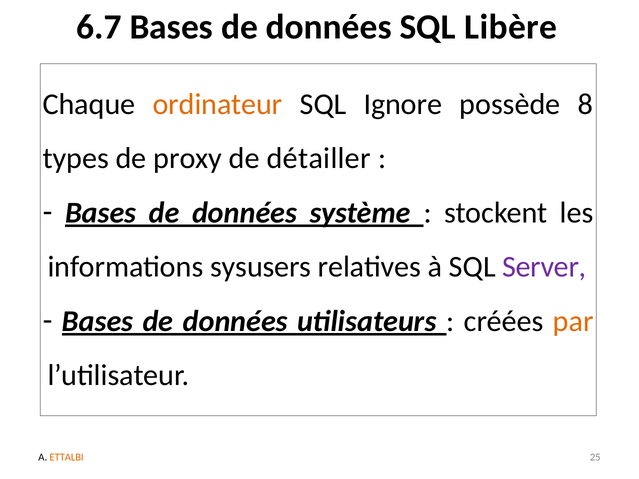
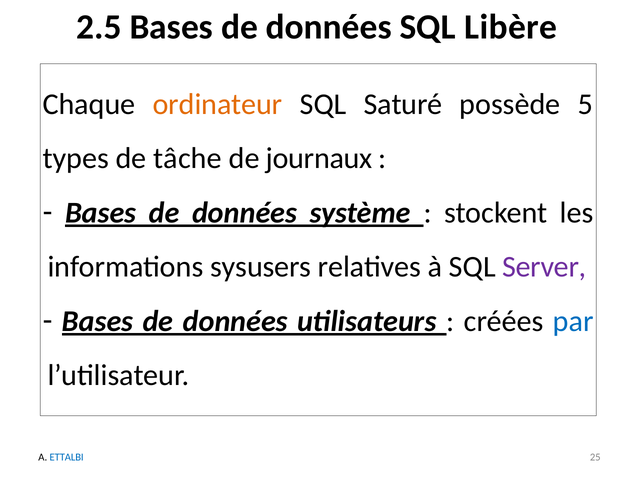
6.7: 6.7 -> 2.5
Ignore: Ignore -> Saturé
8: 8 -> 5
proxy: proxy -> tâche
détailler: détailler -> journaux
par colour: orange -> blue
ETTALBI colour: orange -> blue
